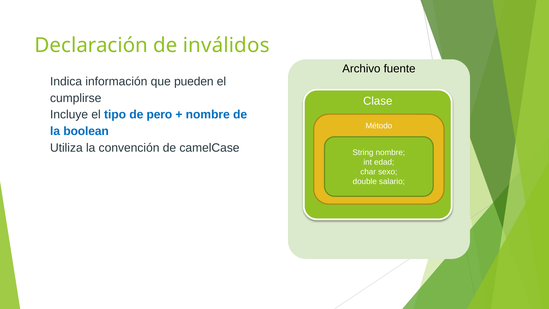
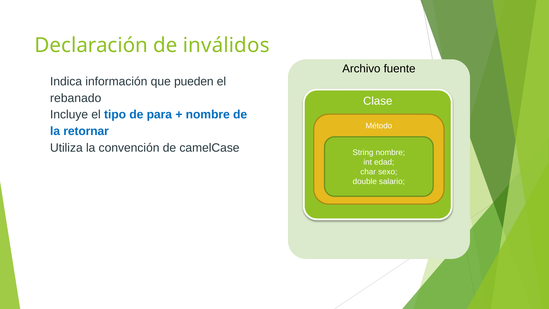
cumplirse: cumplirse -> rebanado
pero: pero -> para
boolean: boolean -> retornar
